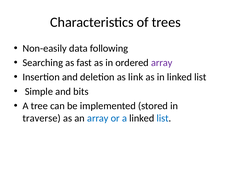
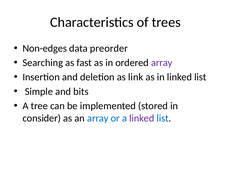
Non-easily: Non-easily -> Non-edges
following: following -> preorder
traverse: traverse -> consider
linked at (142, 118) colour: black -> purple
